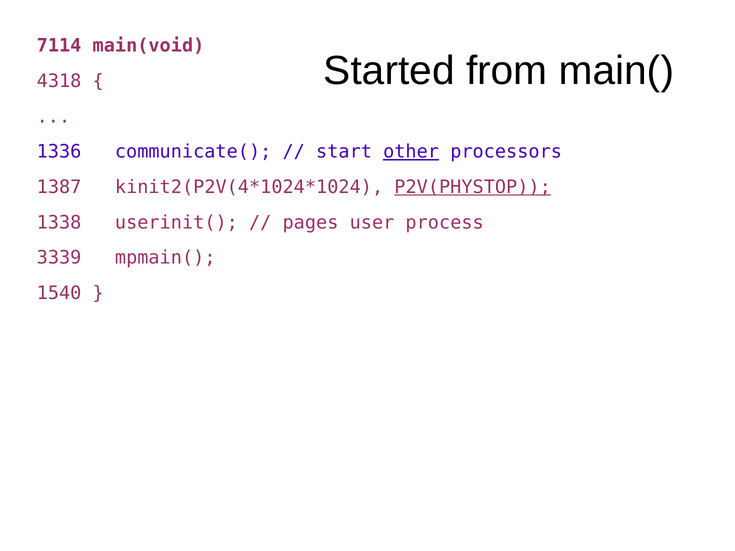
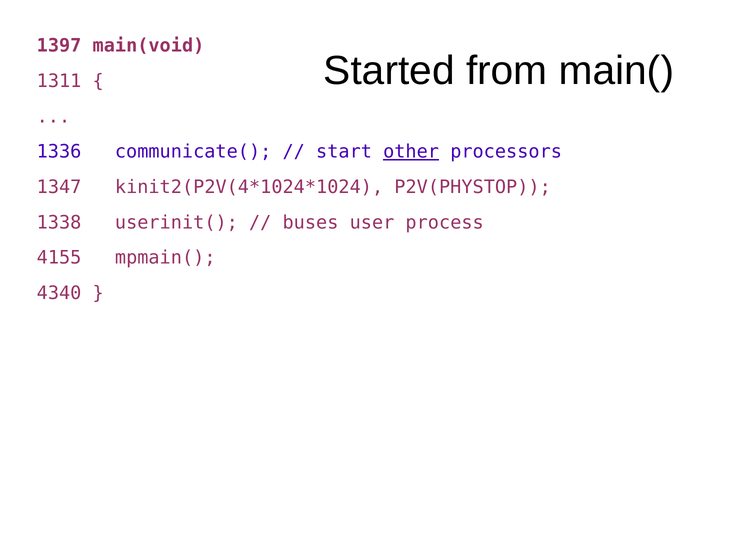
7114: 7114 -> 1397
4318: 4318 -> 1311
1387: 1387 -> 1347
P2V(PHYSTOP underline: present -> none
pages: pages -> buses
3339: 3339 -> 4155
1540: 1540 -> 4340
